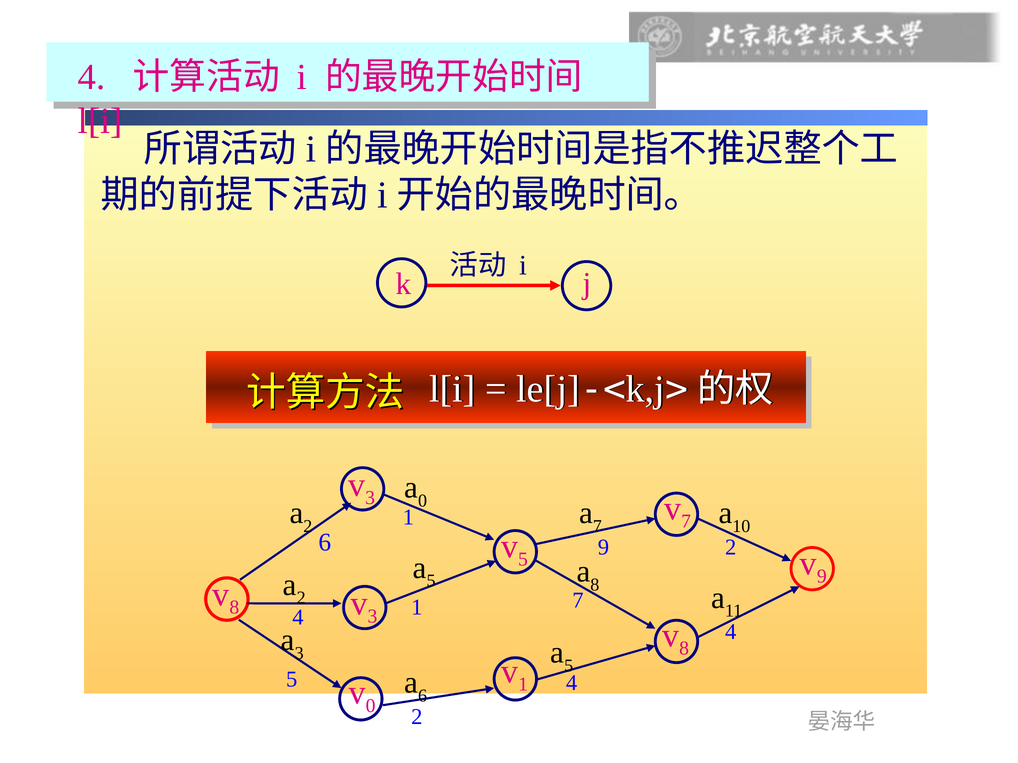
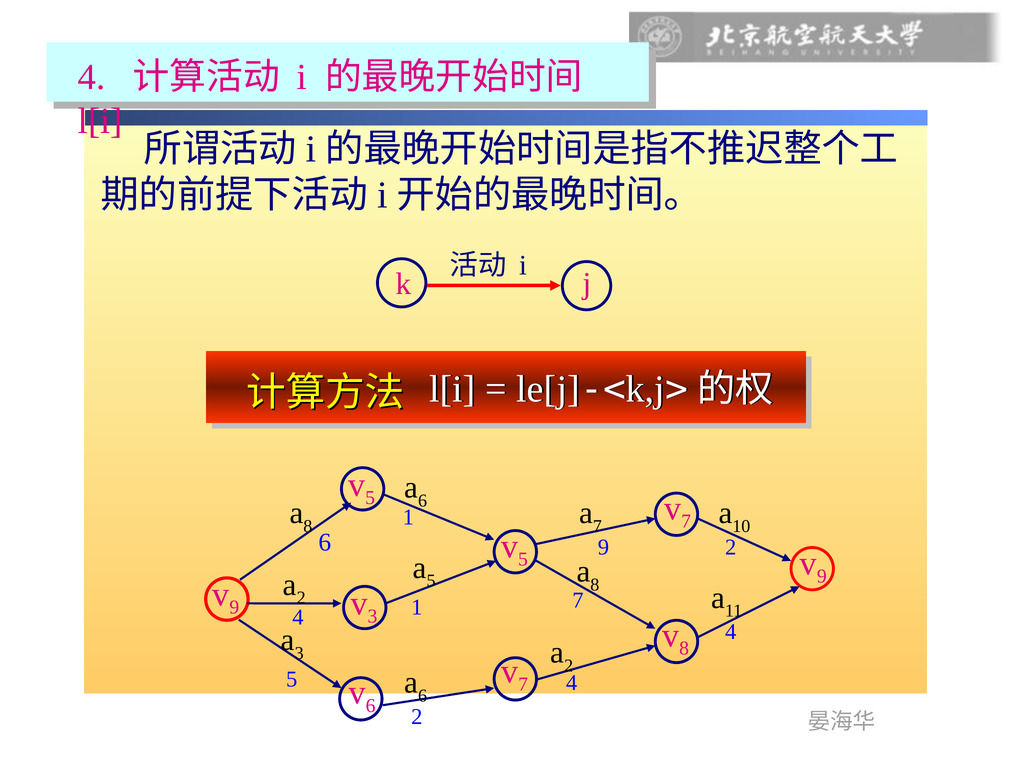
3 at (370, 498): 3 -> 5
0 at (423, 501): 0 -> 6
2 at (308, 526): 2 -> 8
8 at (234, 608): 8 -> 9
5 at (569, 666): 5 -> 2
1 at (523, 685): 1 -> 7
0 at (371, 706): 0 -> 6
